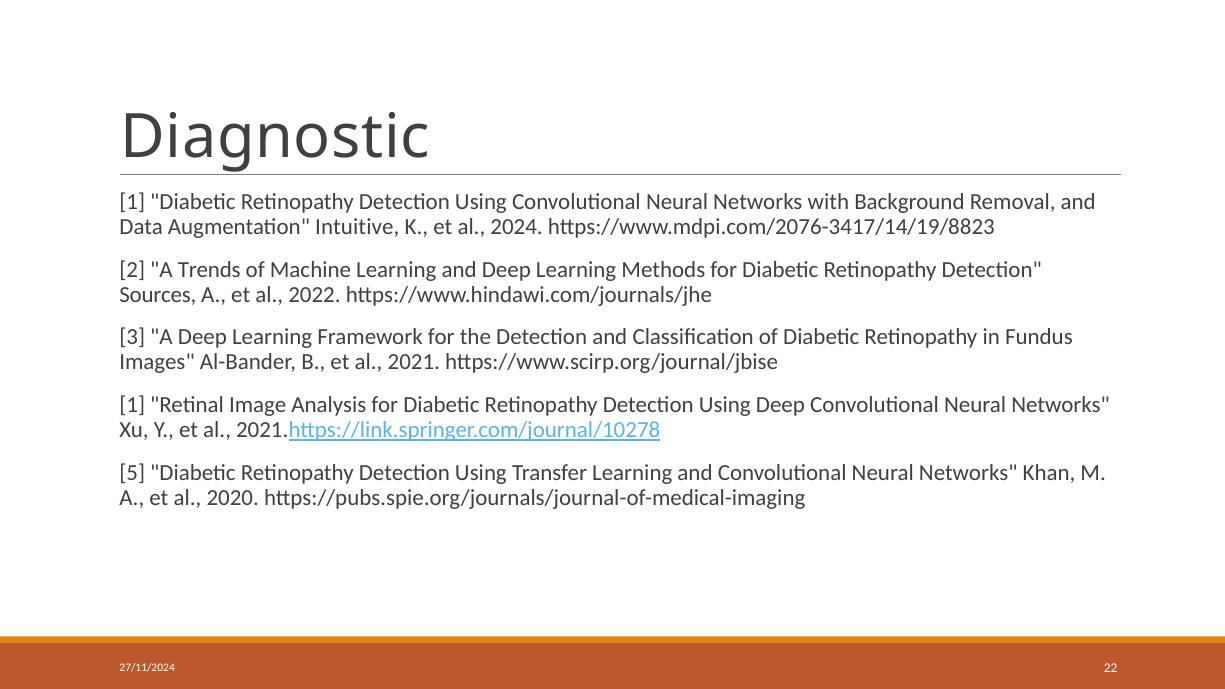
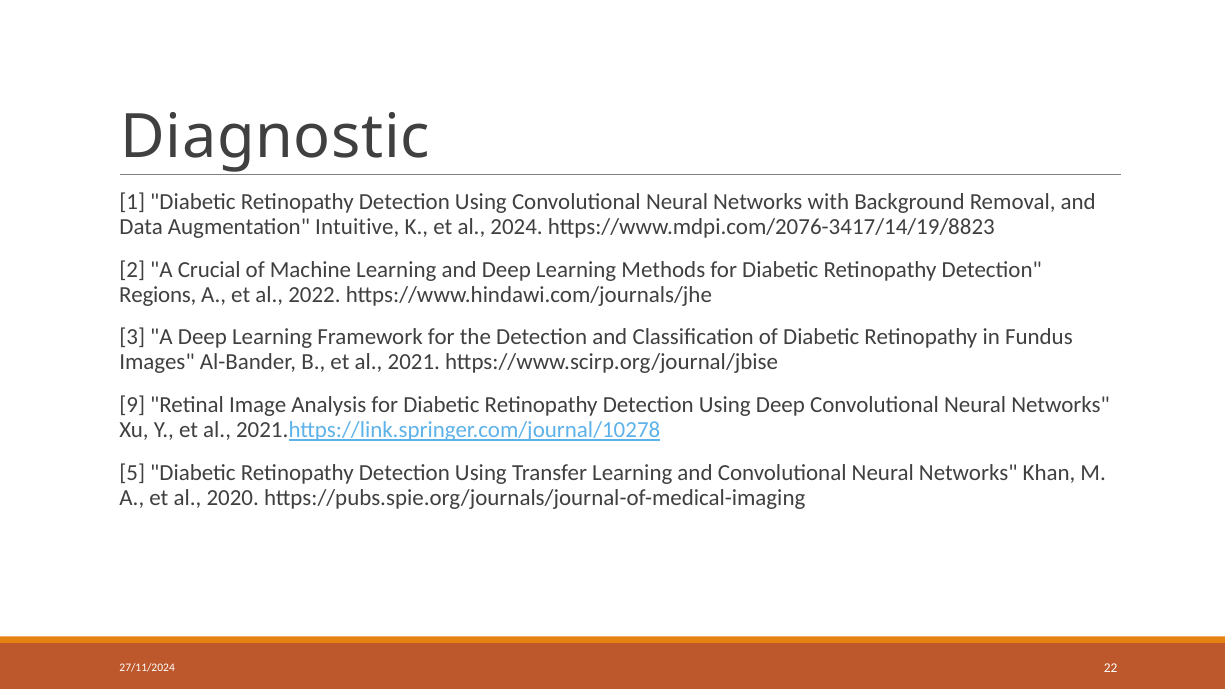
Trends: Trends -> Crucial
Sources: Sources -> Regions
1 at (132, 405): 1 -> 9
